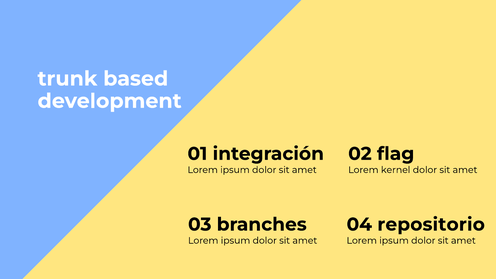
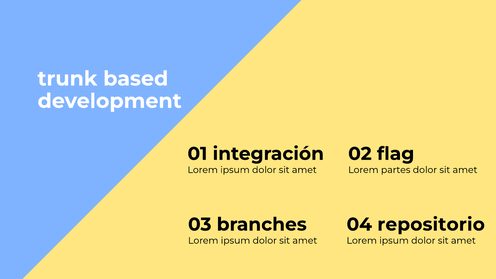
kernel: kernel -> partes
